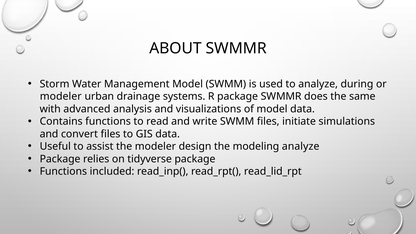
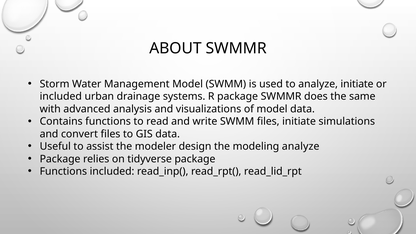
analyze during: during -> initiate
modeler at (61, 97): modeler -> included
